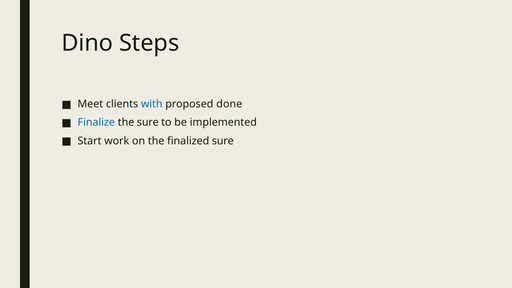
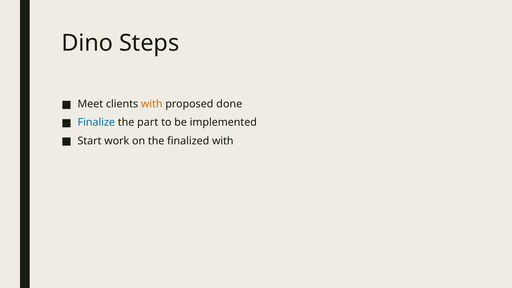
with at (152, 104) colour: blue -> orange
the sure: sure -> part
finalized sure: sure -> with
